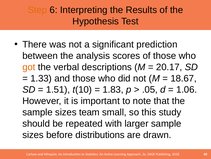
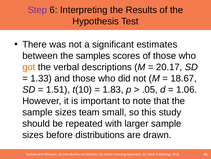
Step colour: orange -> purple
prediction: prediction -> estimates
analysis: analysis -> samples
